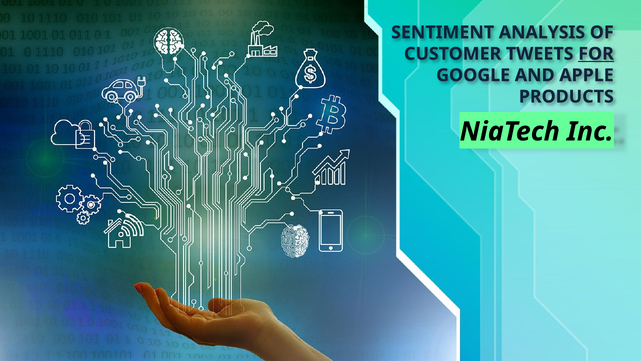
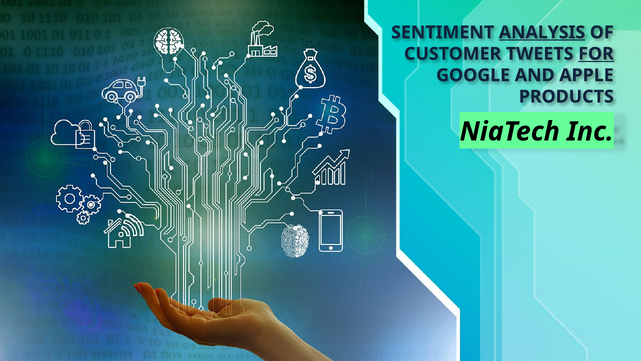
ANALYSIS underline: none -> present
